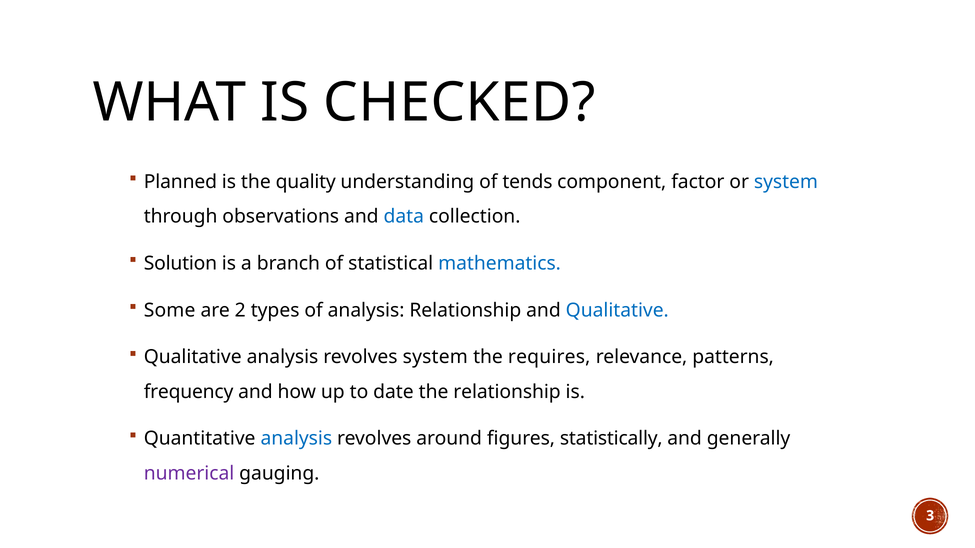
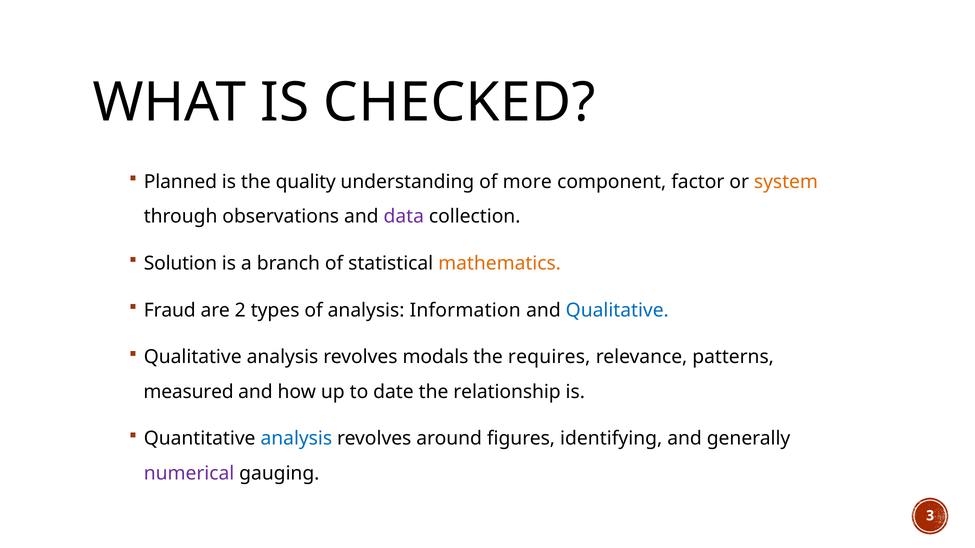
tends: tends -> more
system at (786, 182) colour: blue -> orange
data colour: blue -> purple
mathematics colour: blue -> orange
Some: Some -> Fraud
analysis Relationship: Relationship -> Information
revolves system: system -> modals
frequency: frequency -> measured
statistically: statistically -> identifying
